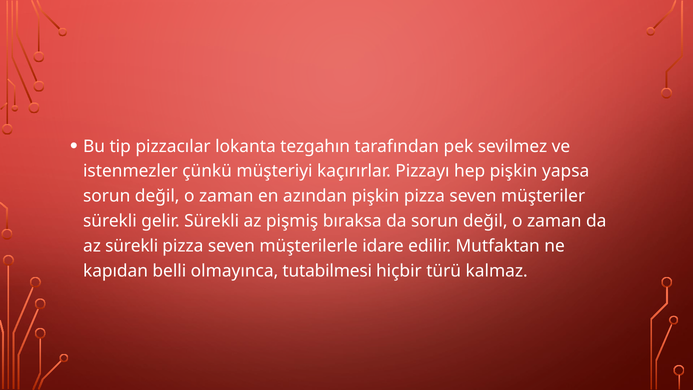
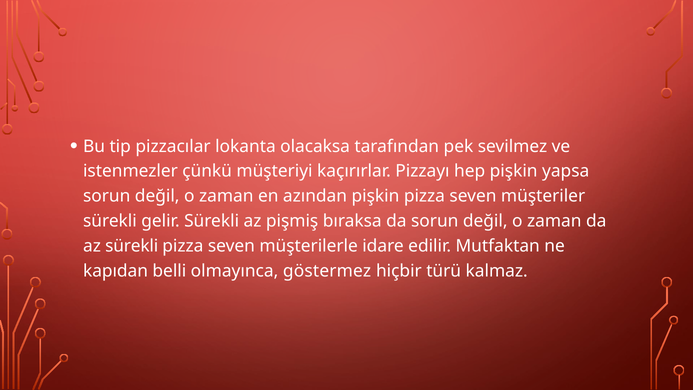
tezgahın: tezgahın -> olacaksa
tutabilmesi: tutabilmesi -> göstermez
